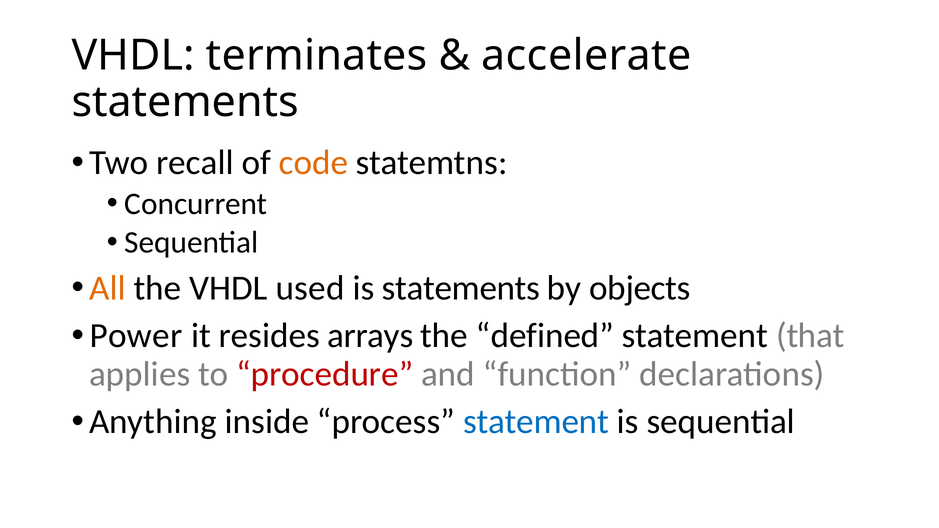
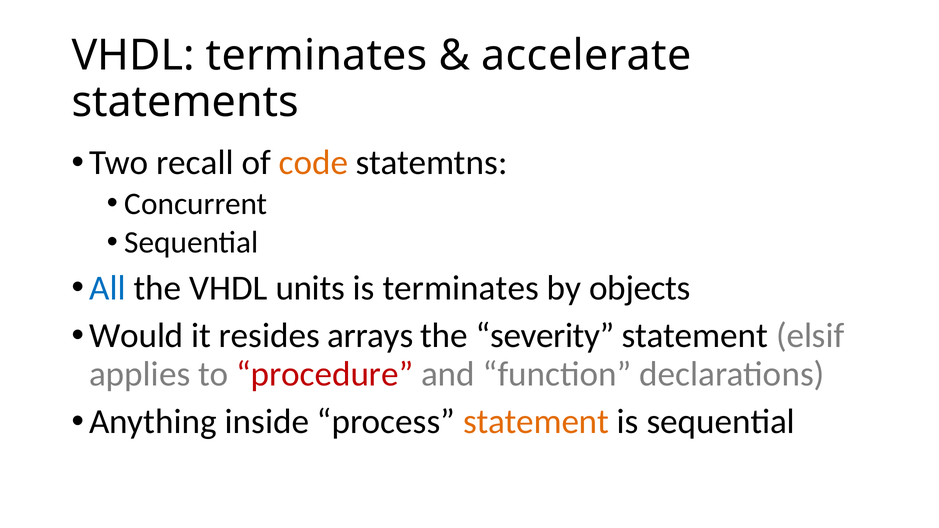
All colour: orange -> blue
used: used -> units
is statements: statements -> terminates
Power: Power -> Would
defined: defined -> severity
that: that -> elsif
statement at (536, 422) colour: blue -> orange
